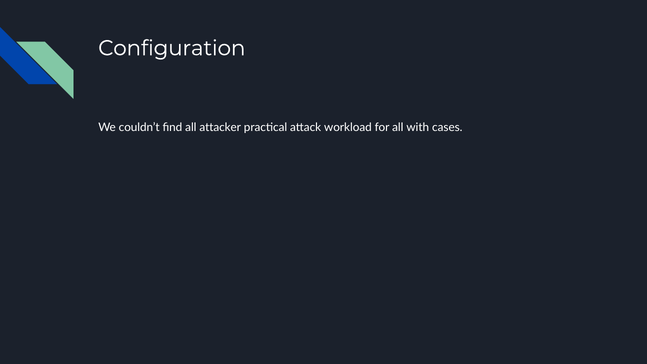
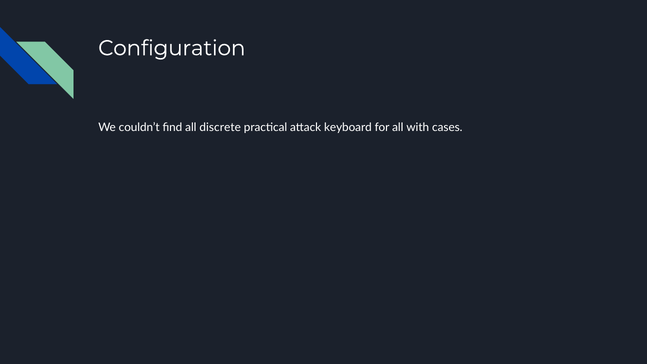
attacker: attacker -> discrete
workload: workload -> keyboard
